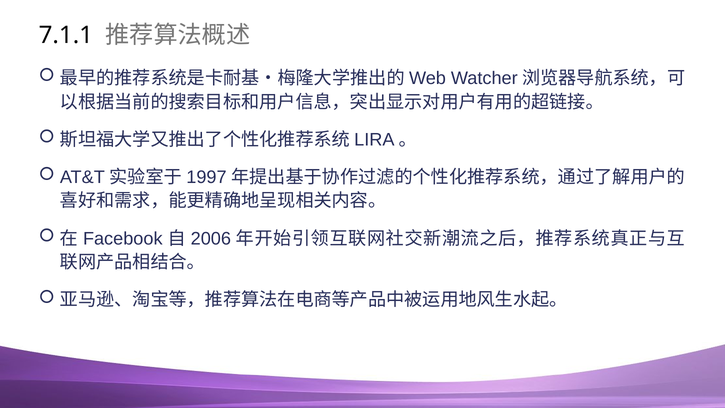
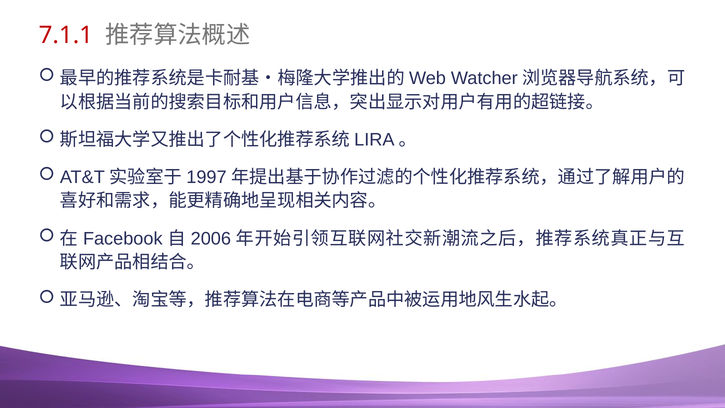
7.1.1 colour: black -> red
